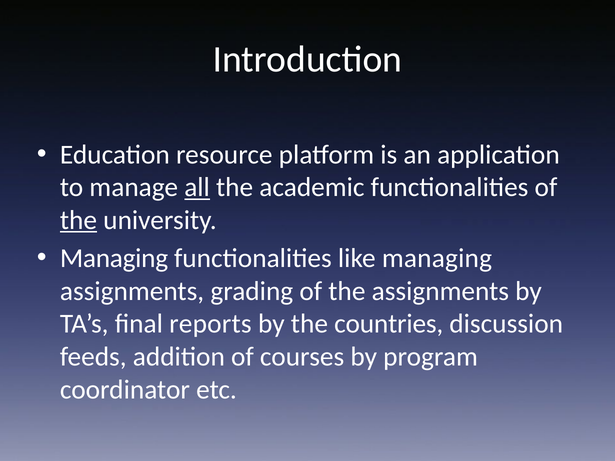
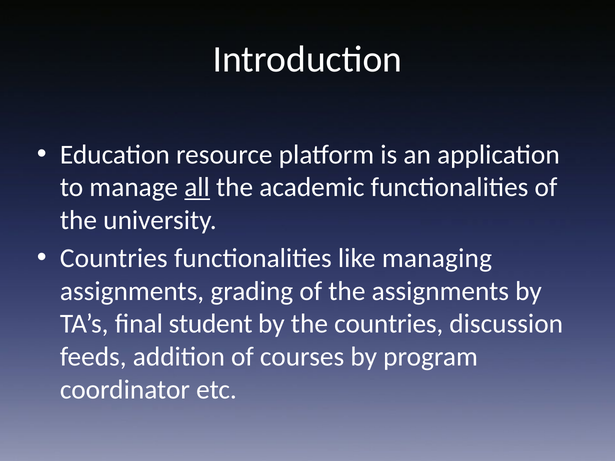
the at (78, 220) underline: present -> none
Managing at (114, 259): Managing -> Countries
reports: reports -> student
